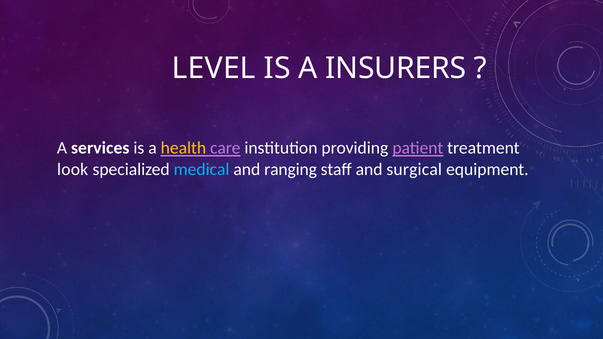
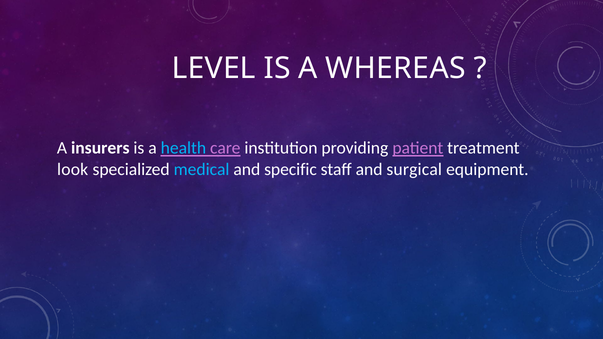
INSURERS: INSURERS -> WHEREAS
services: services -> insurers
health colour: yellow -> light blue
ranging: ranging -> specific
